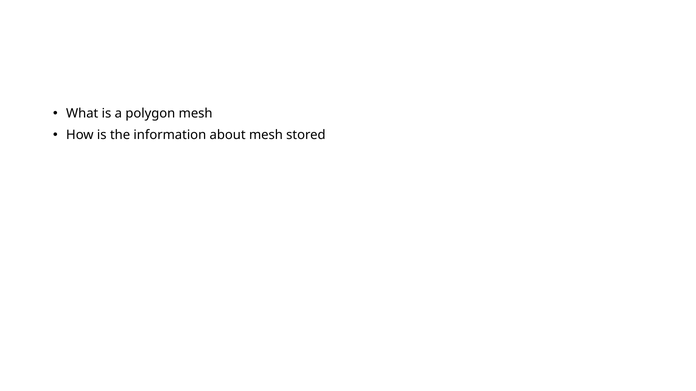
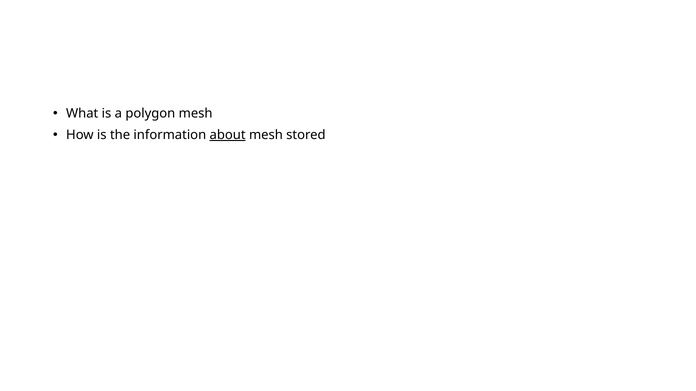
about underline: none -> present
